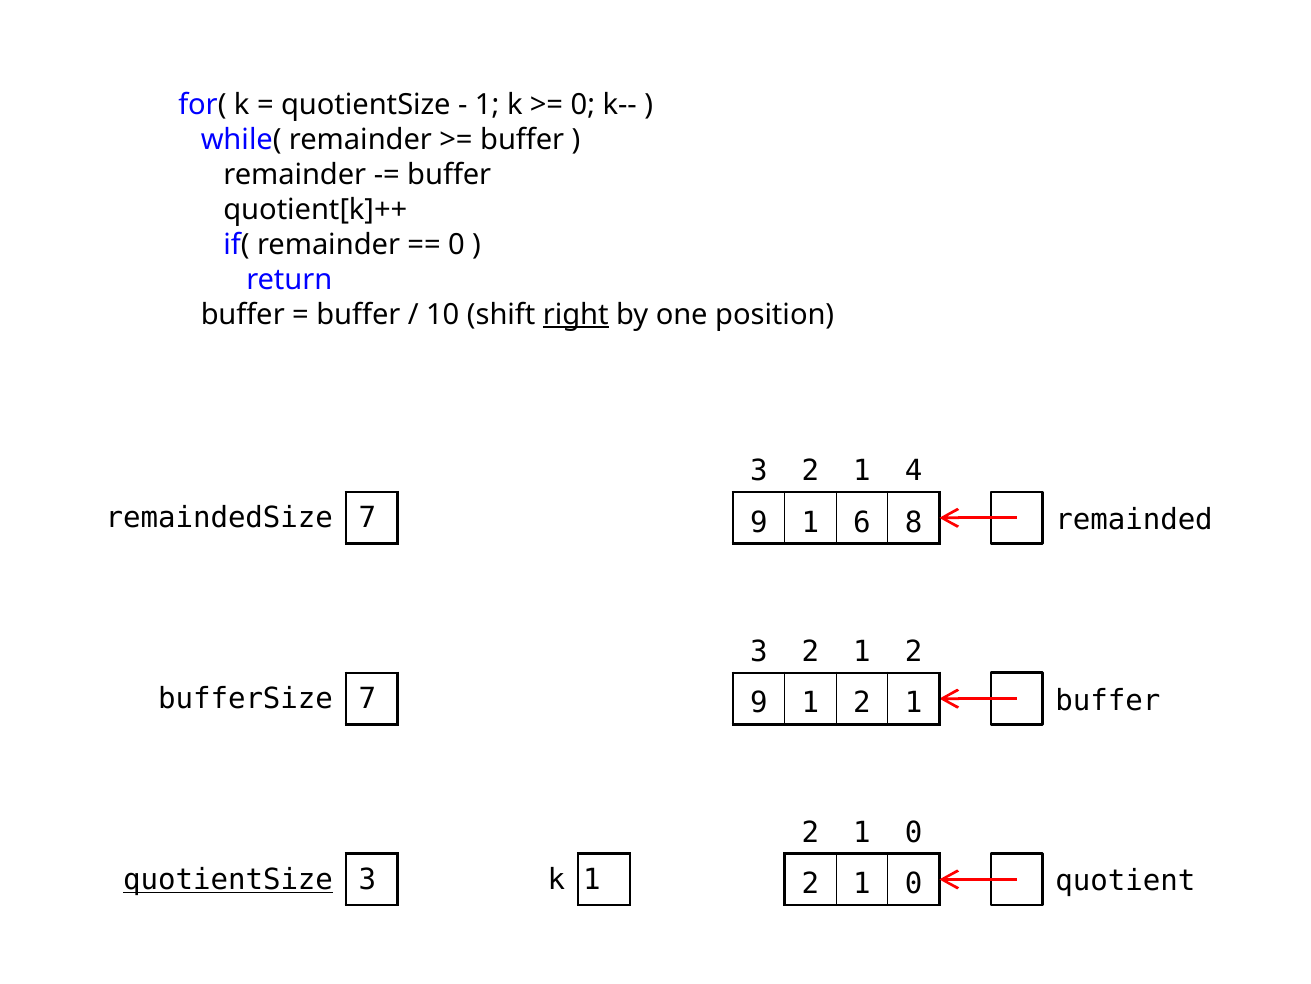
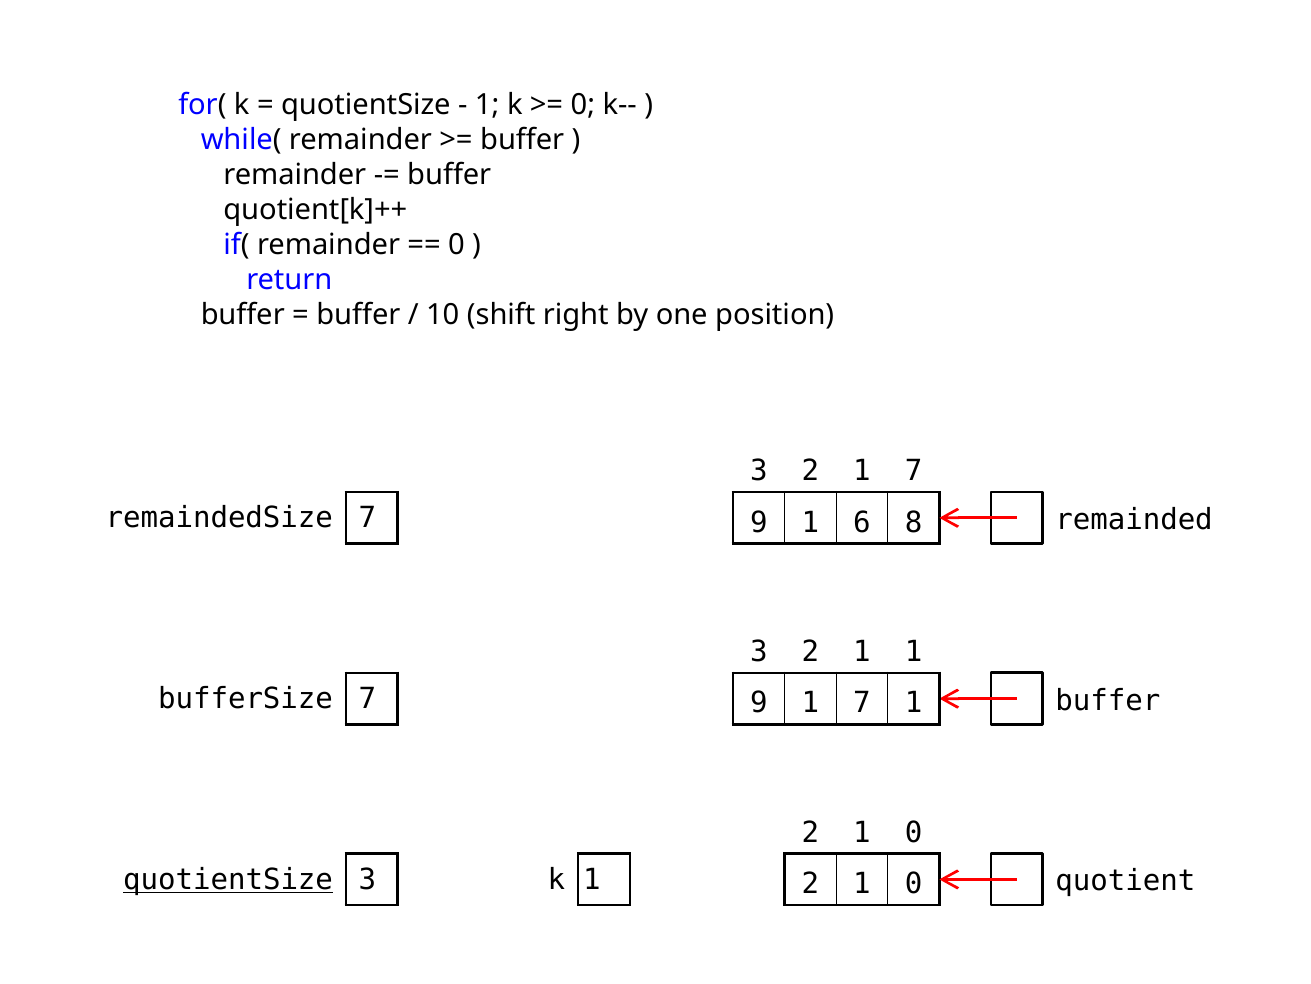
right underline: present -> none
2 1 4: 4 -> 7
2 1 2: 2 -> 1
9 1 2: 2 -> 7
